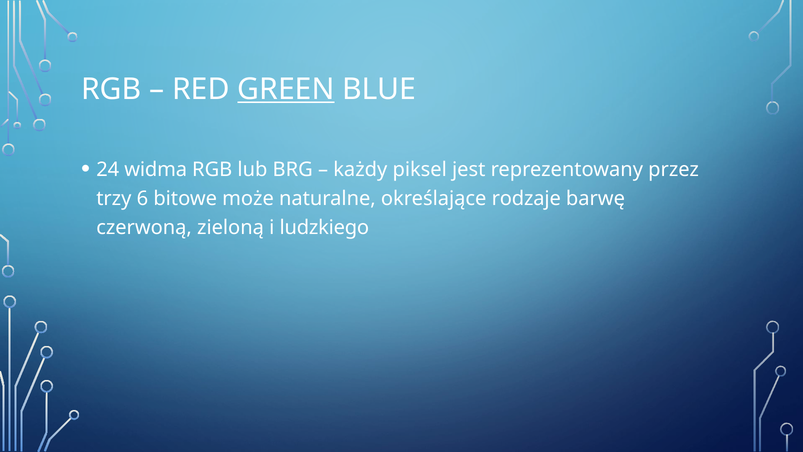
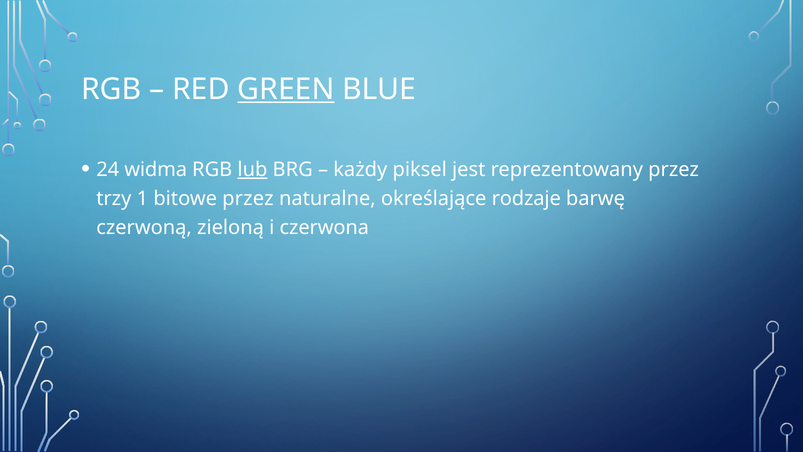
lub underline: none -> present
6: 6 -> 1
bitowe może: może -> przez
ludzkiego: ludzkiego -> czerwona
